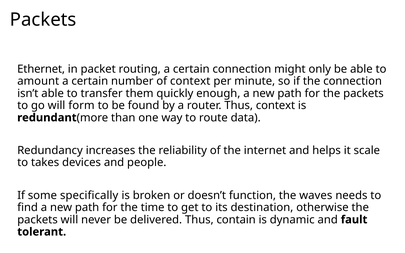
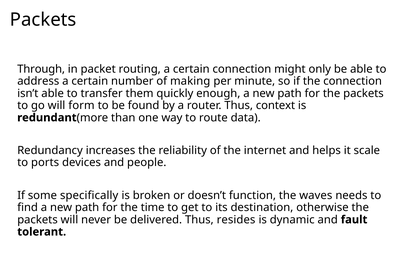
Ethernet: Ethernet -> Through
amount: amount -> address
of context: context -> making
takes: takes -> ports
contain: contain -> resides
